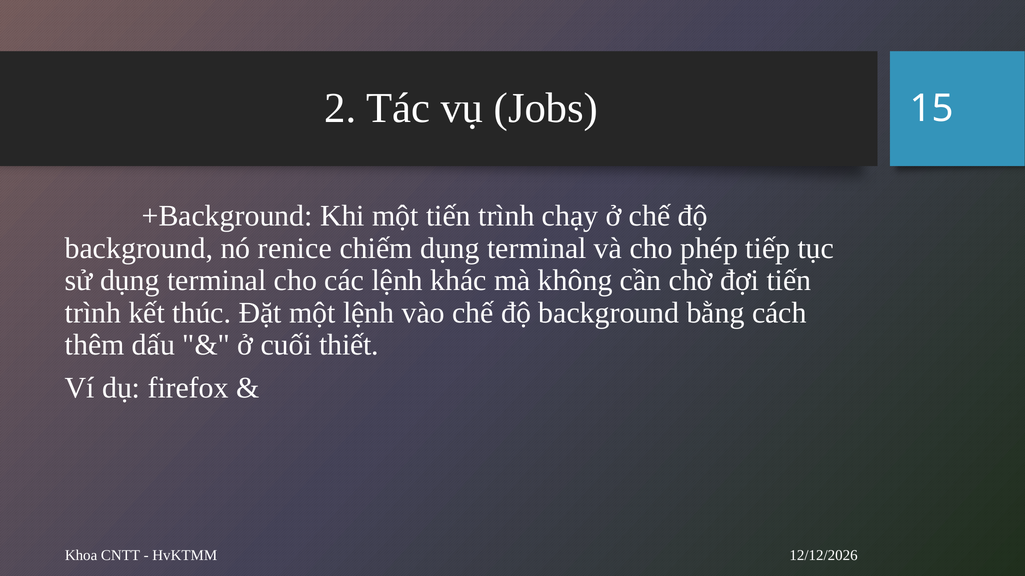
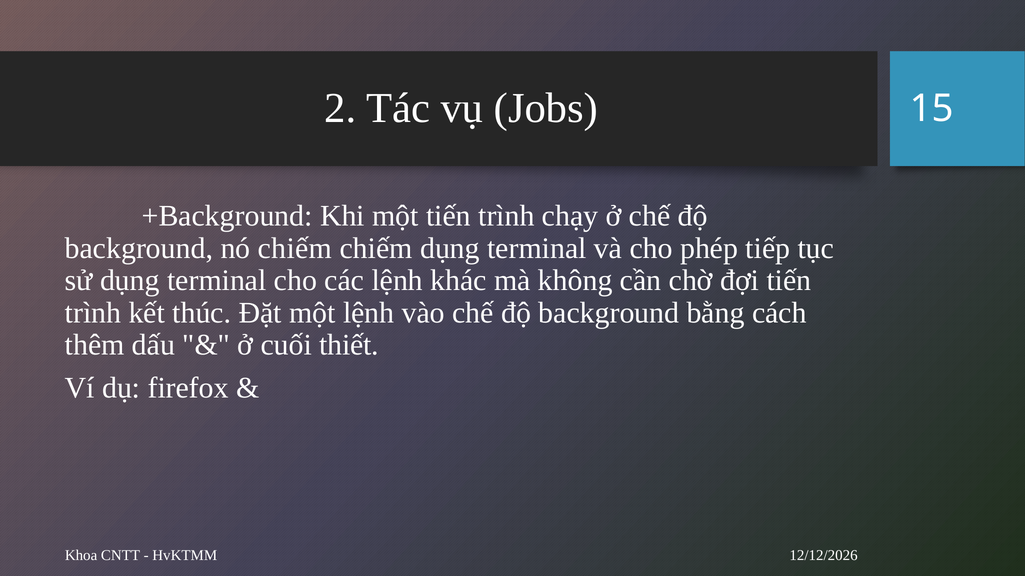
nó renice: renice -> chiếm
